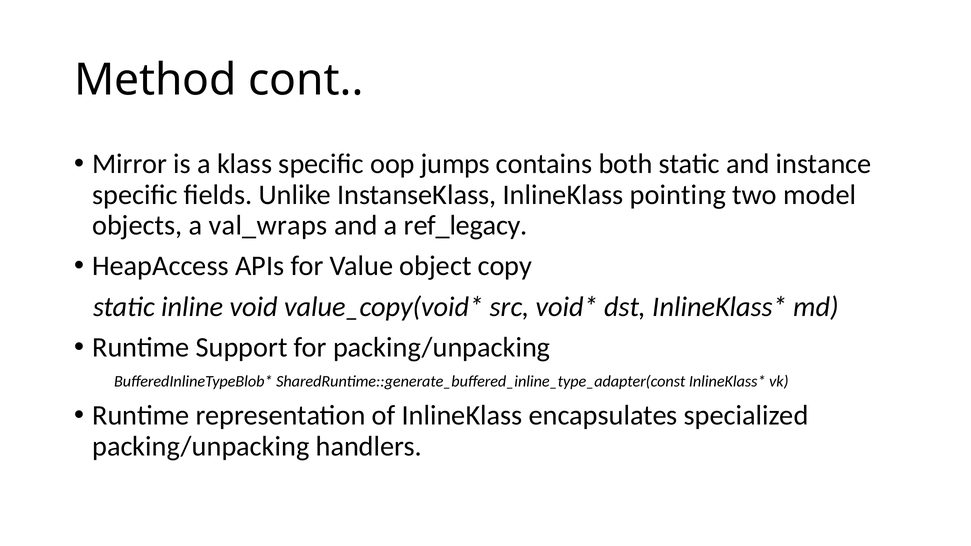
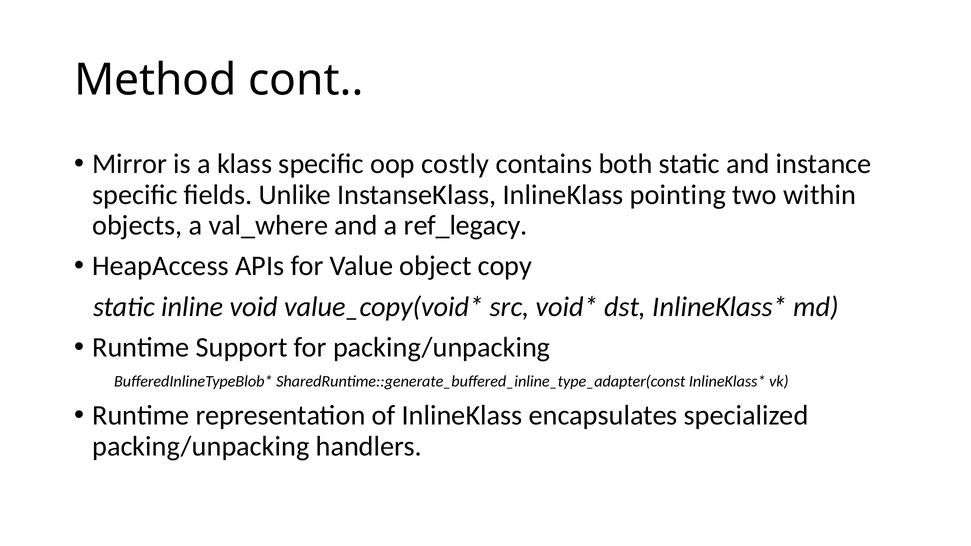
jumps: jumps -> costly
model: model -> within
val_wraps: val_wraps -> val_where
